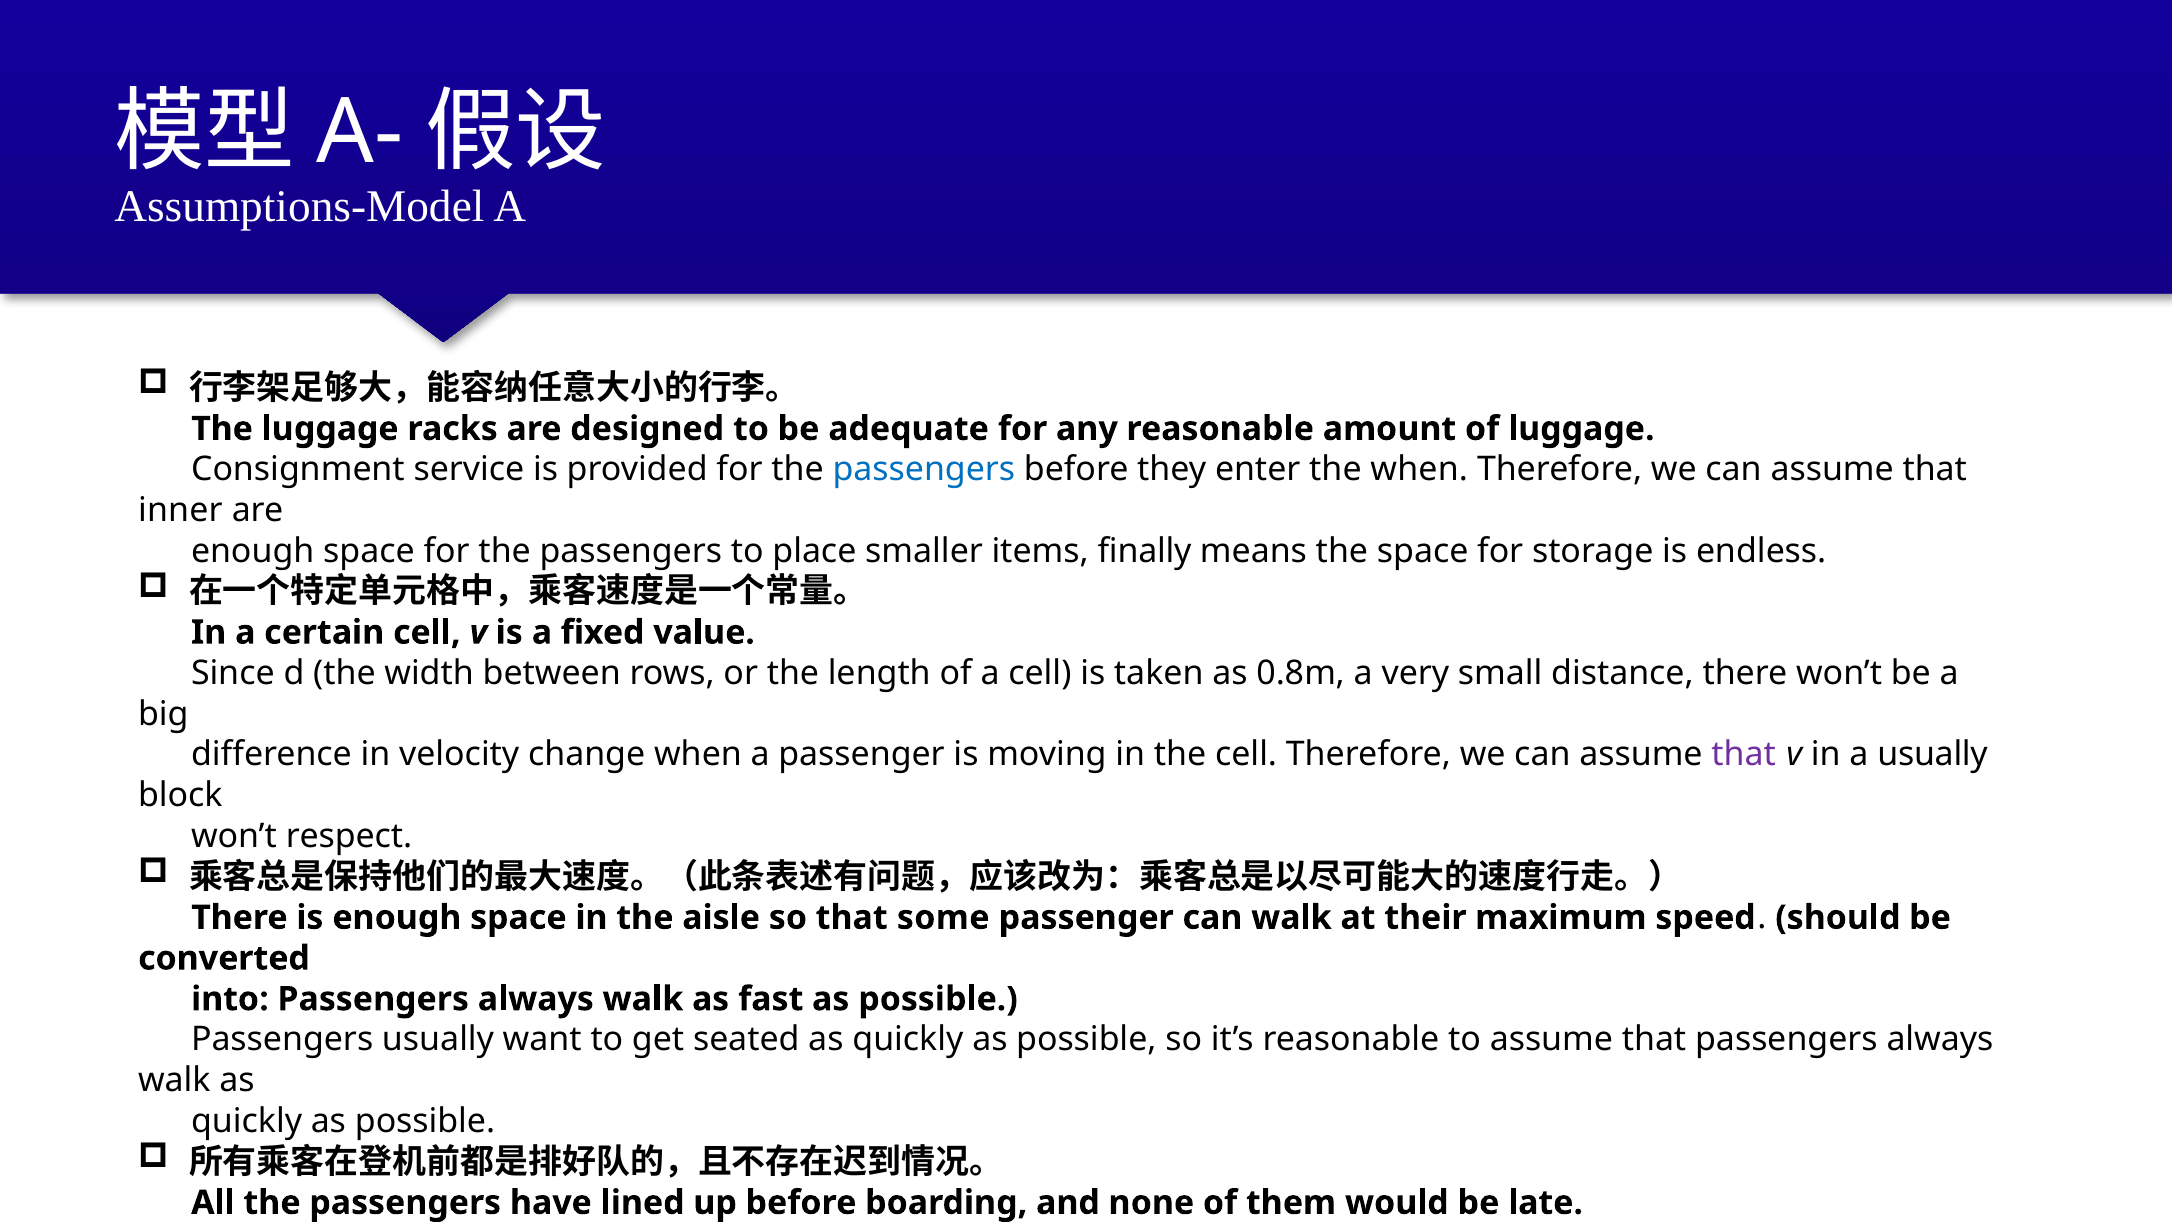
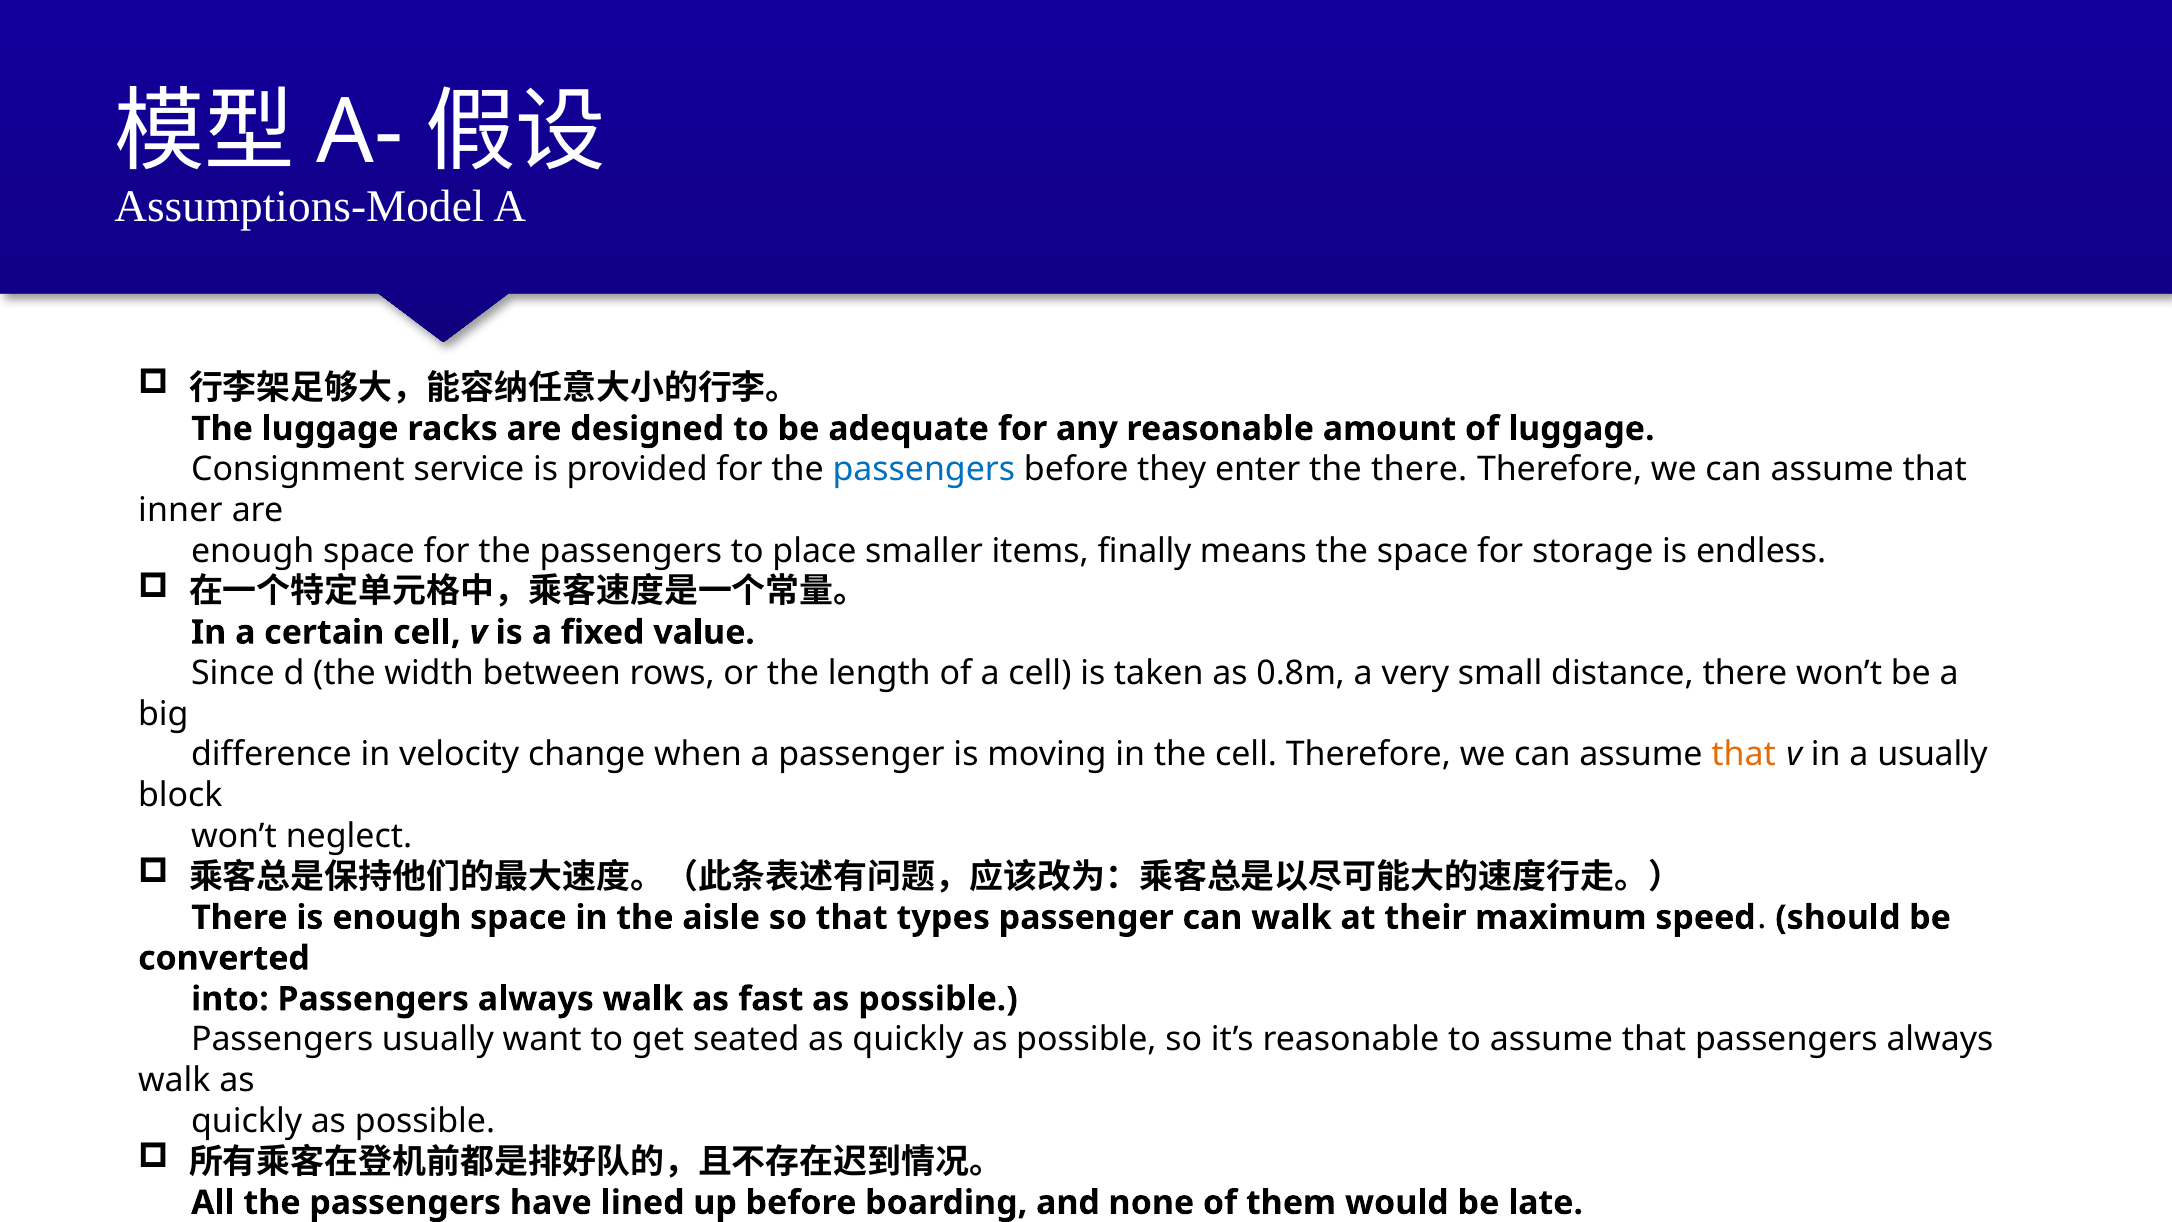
the when: when -> there
that at (1744, 754) colour: purple -> orange
respect: respect -> neglect
some: some -> types
